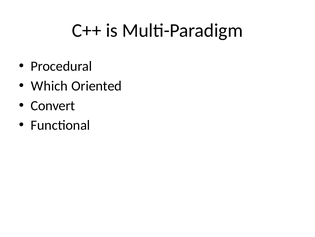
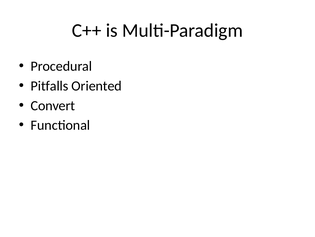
Which: Which -> Pitfalls
